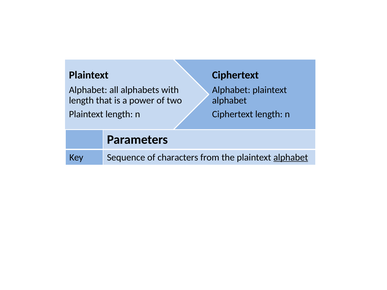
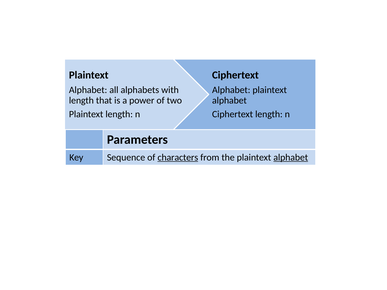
characters underline: none -> present
